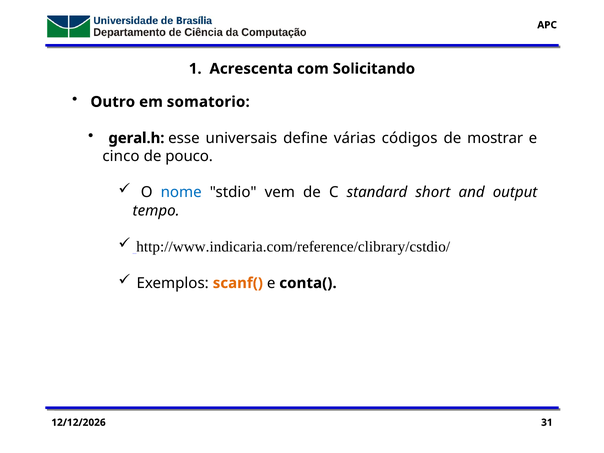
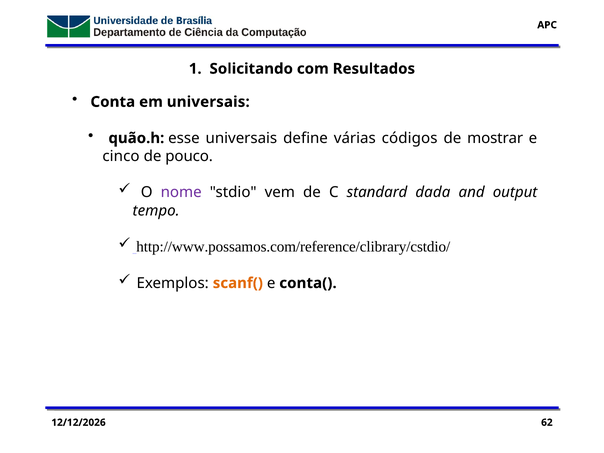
Acrescenta: Acrescenta -> Solicitando
Solicitando: Solicitando -> Resultados
Outro: Outro -> Conta
em somatorio: somatorio -> universais
geral.h: geral.h -> quão.h
nome colour: blue -> purple
short: short -> dada
http://www.indicaria.com/reference/clibrary/cstdio/: http://www.indicaria.com/reference/clibrary/cstdio/ -> http://www.possamos.com/reference/clibrary/cstdio/
31: 31 -> 62
